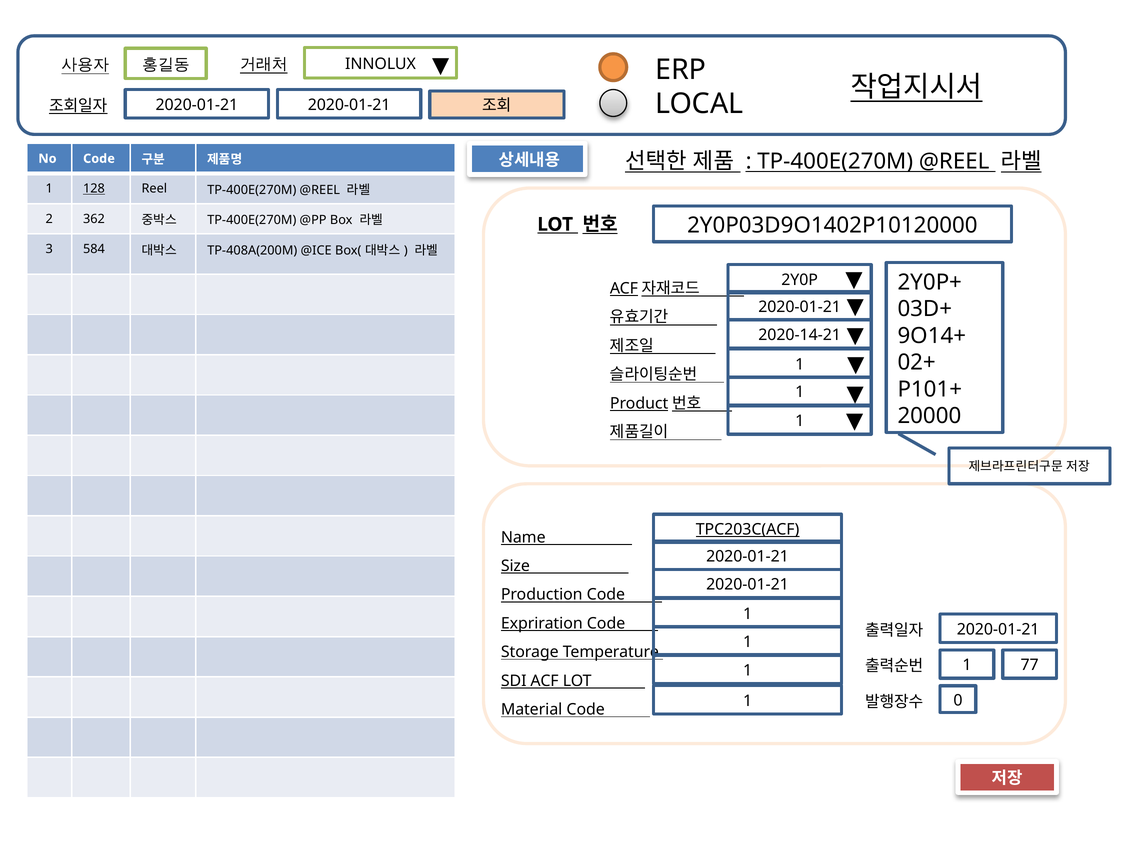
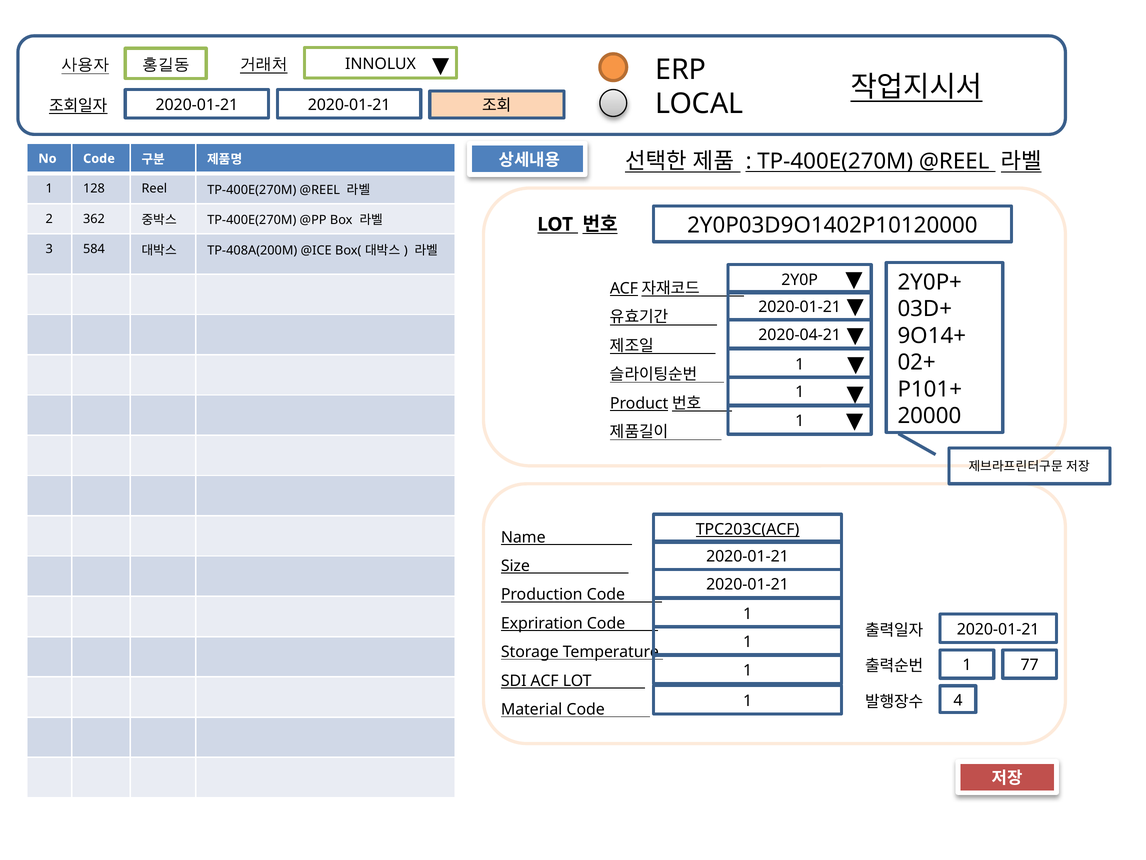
128 underline: present -> none
2020-14-21: 2020-14-21 -> 2020-04-21
0: 0 -> 4
